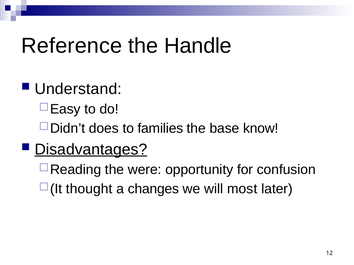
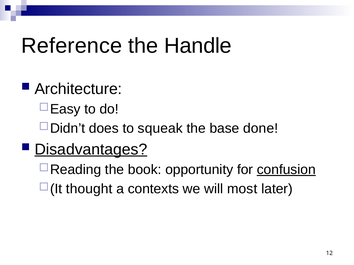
Understand: Understand -> Architecture
families: families -> squeak
know: know -> done
were: were -> book
confusion underline: none -> present
changes: changes -> contexts
